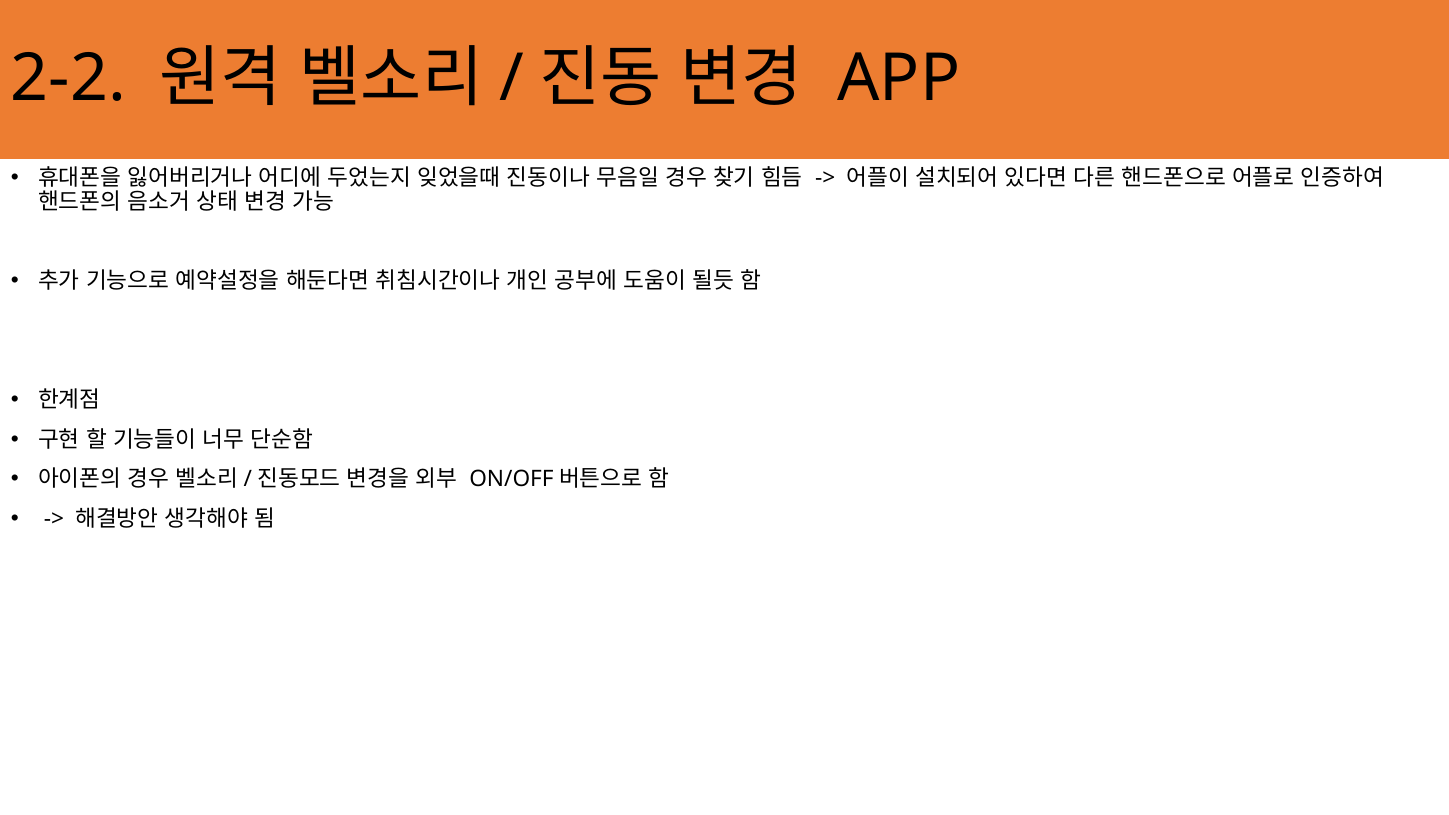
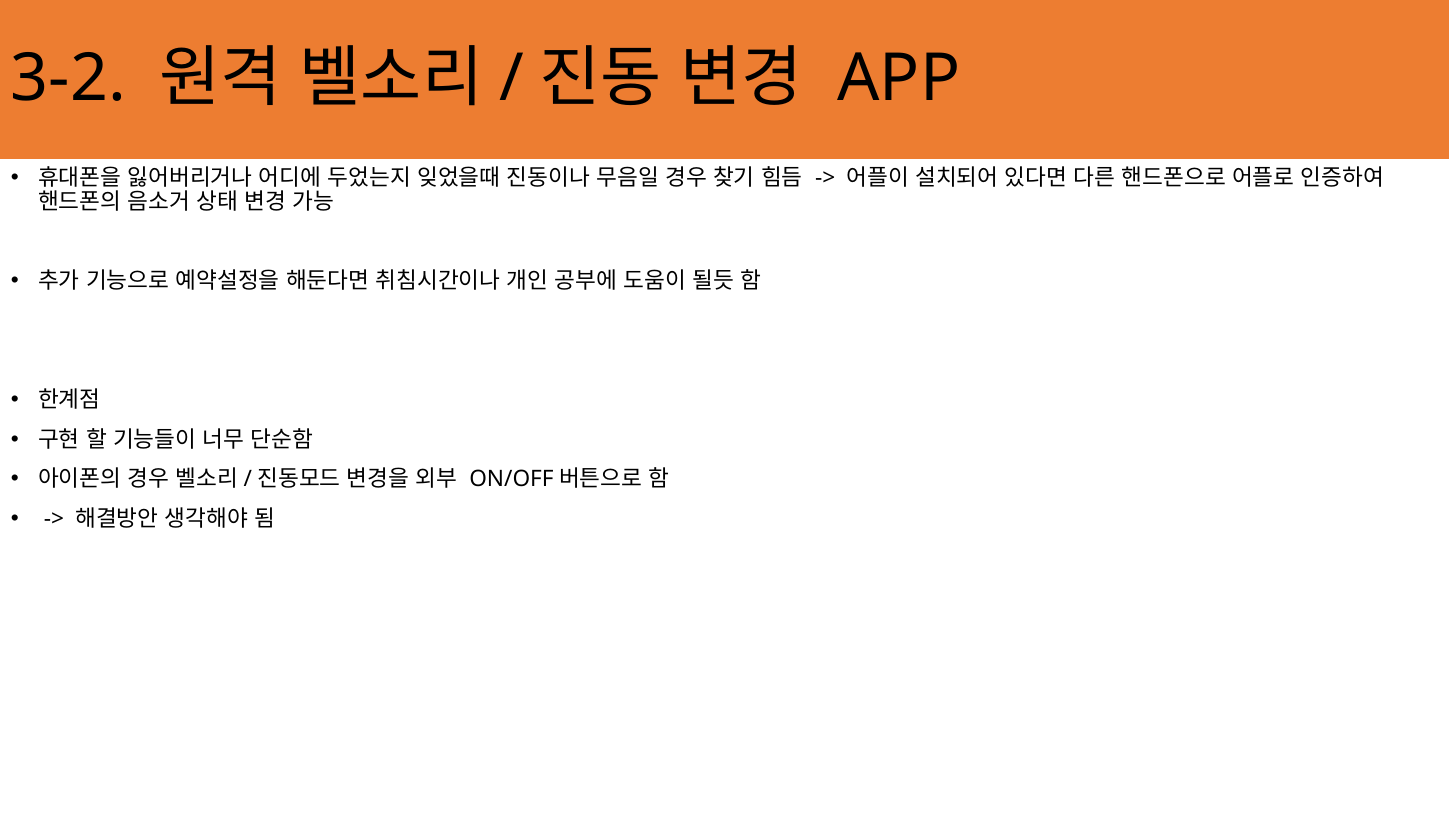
2-2: 2-2 -> 3-2
